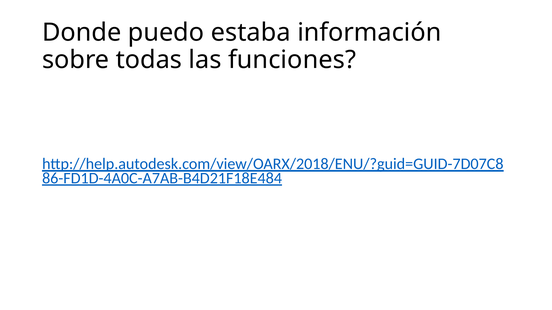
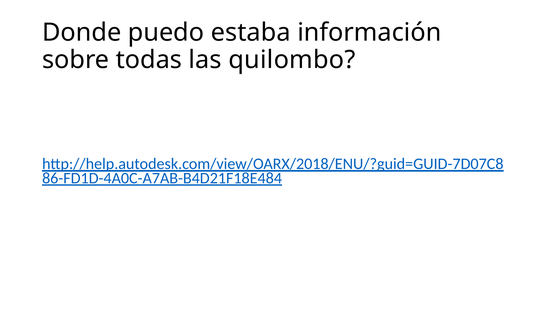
funciones: funciones -> quilombo
